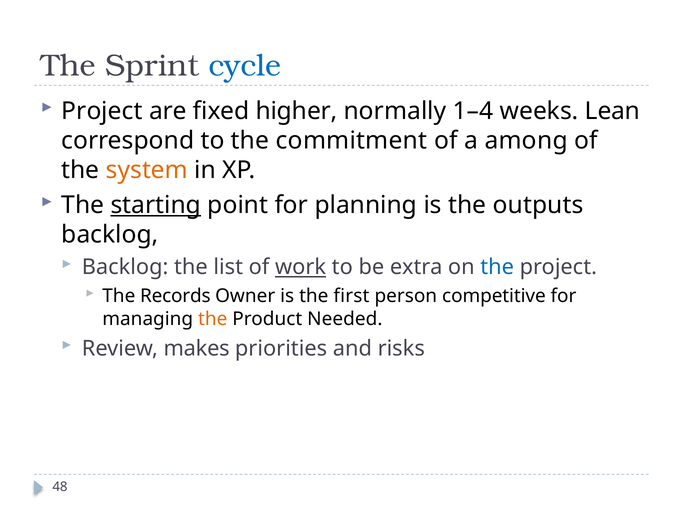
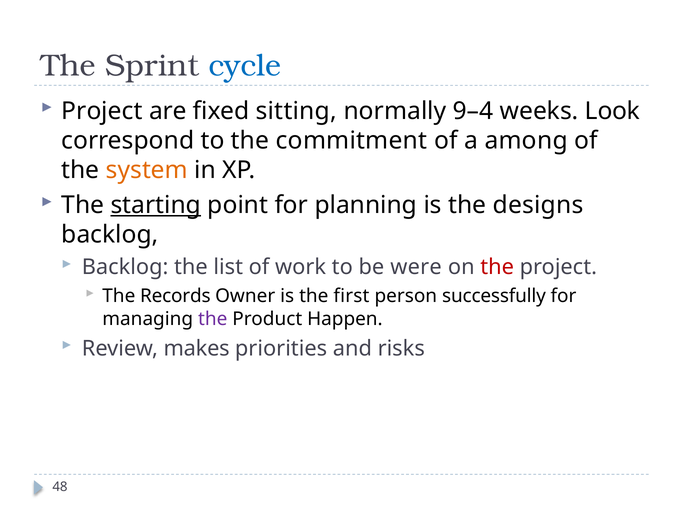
higher: higher -> sitting
1–4: 1–4 -> 9–4
Lean: Lean -> Look
outputs: outputs -> designs
work underline: present -> none
extra: extra -> were
the at (497, 267) colour: blue -> red
competitive: competitive -> successfully
the at (213, 319) colour: orange -> purple
Needed: Needed -> Happen
